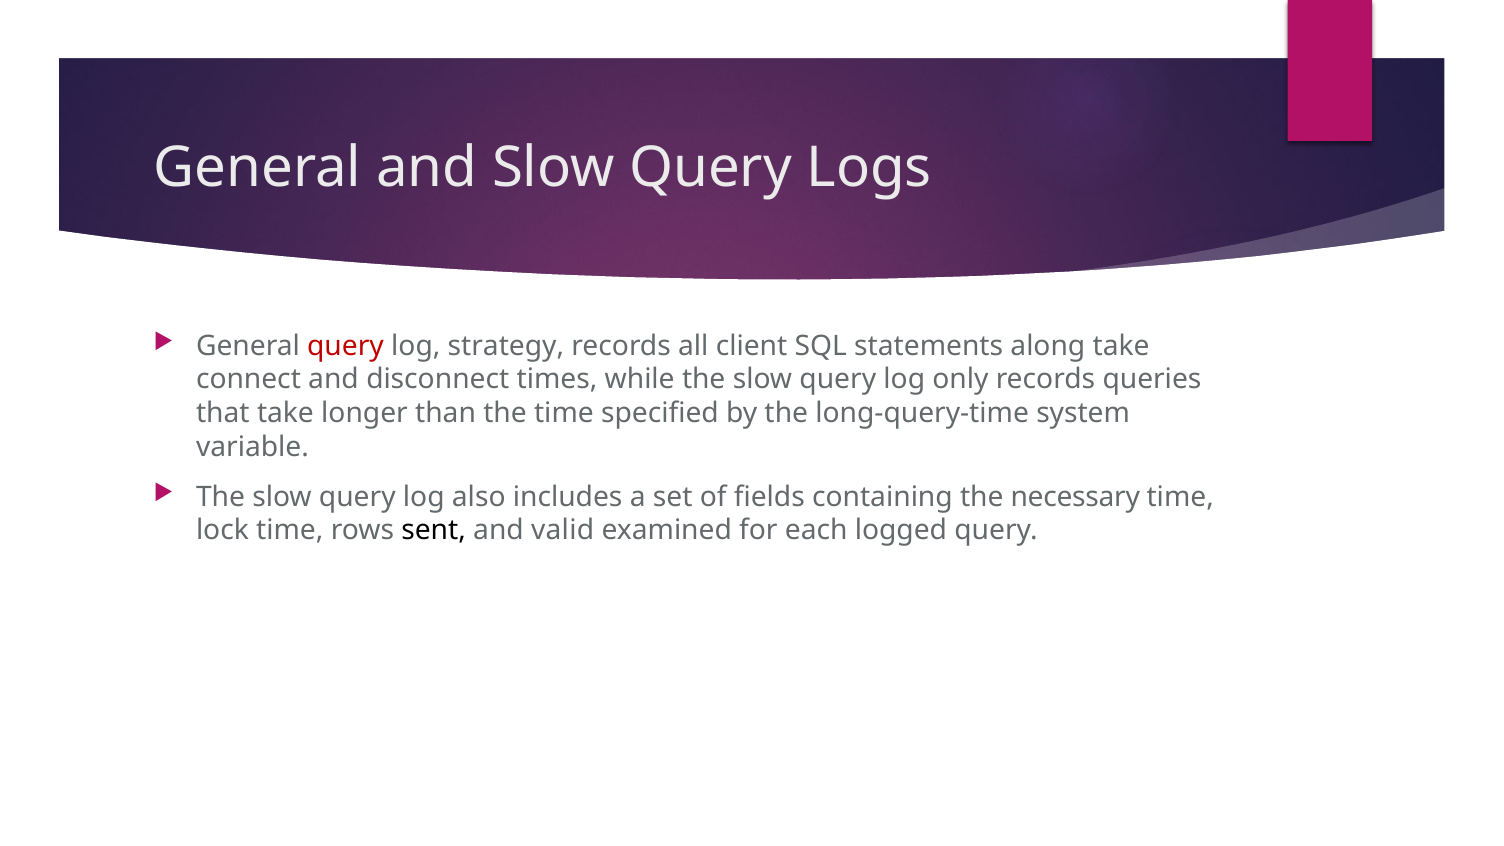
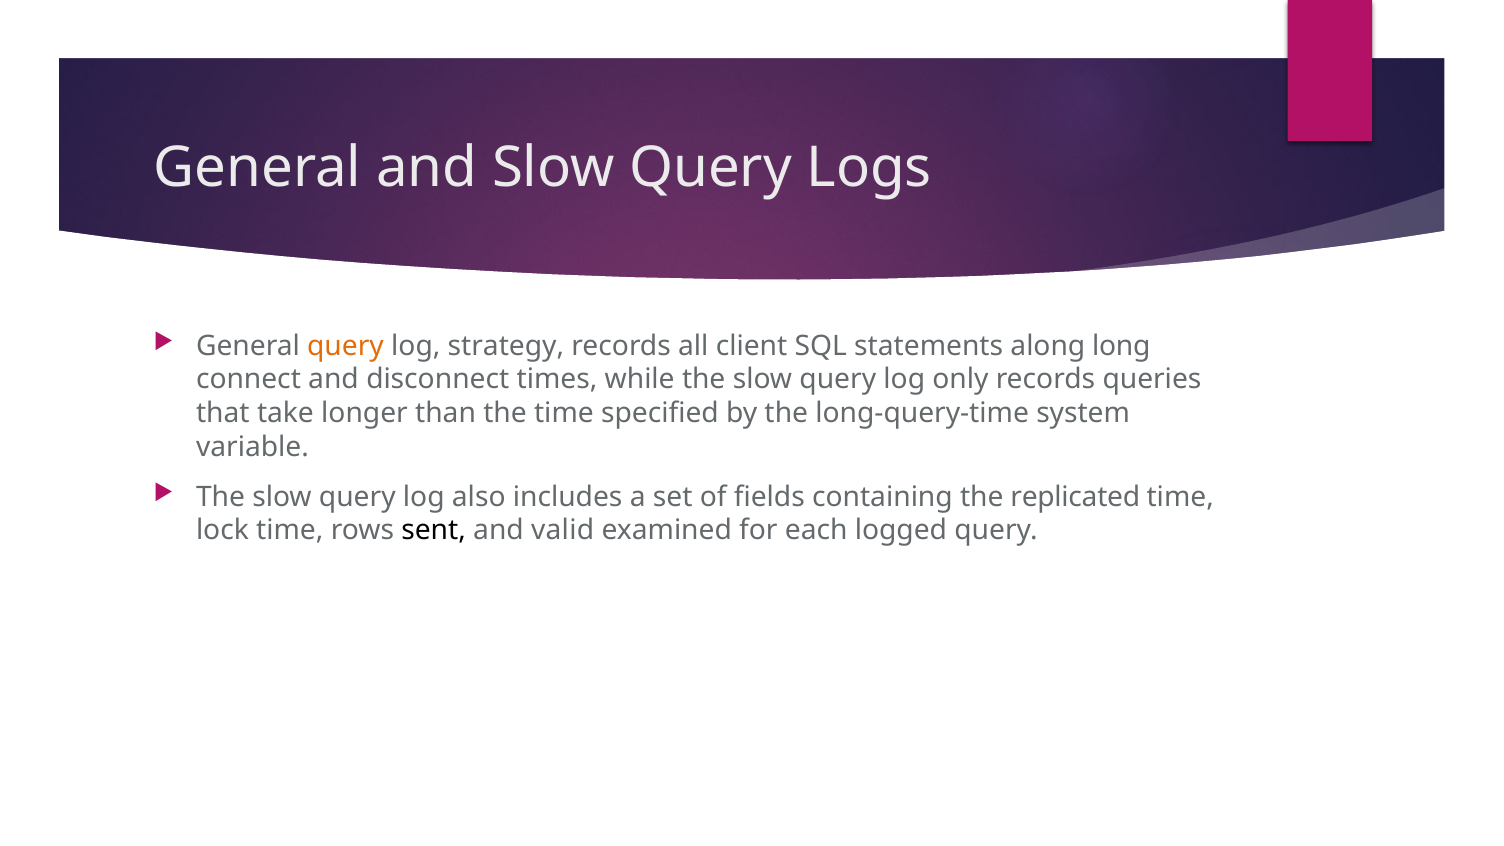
query at (346, 346) colour: red -> orange
along take: take -> long
necessary: necessary -> replicated
